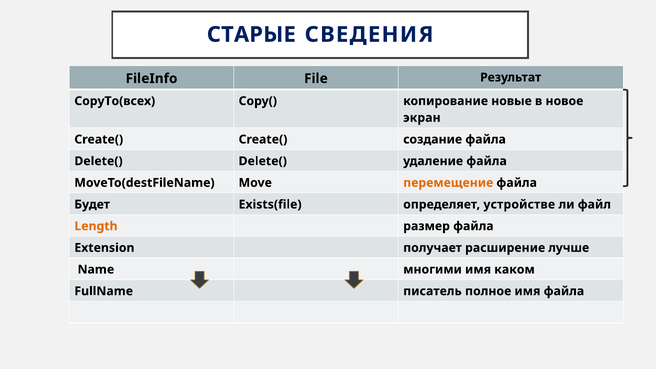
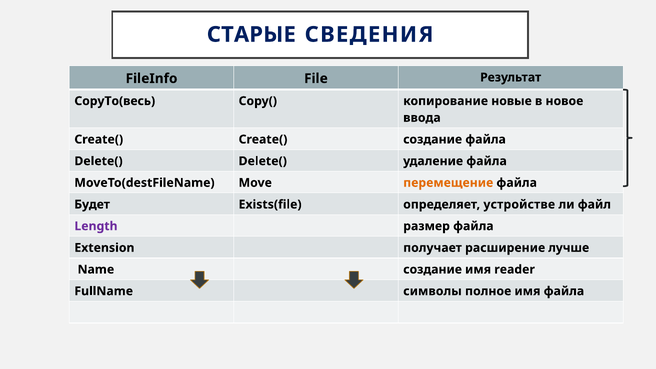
CopyTo(всех: CopyTo(всех -> CopyTo(весь
экран: экран -> ввода
Length colour: orange -> purple
Name многими: многими -> создание
каком: каком -> reader
писатель: писатель -> символы
